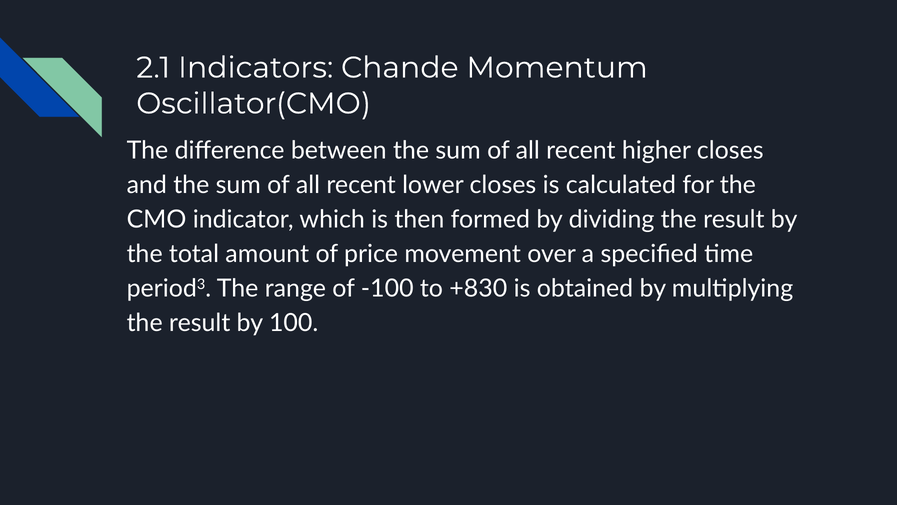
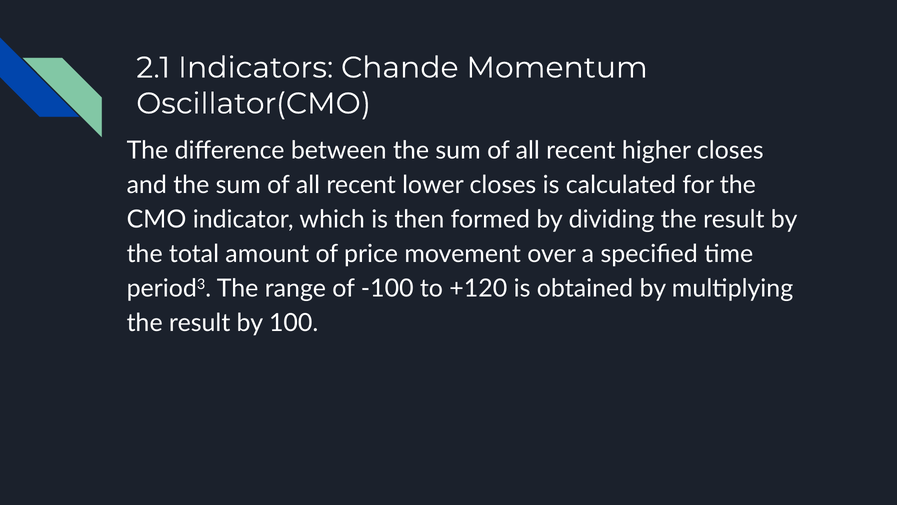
+830: +830 -> +120
